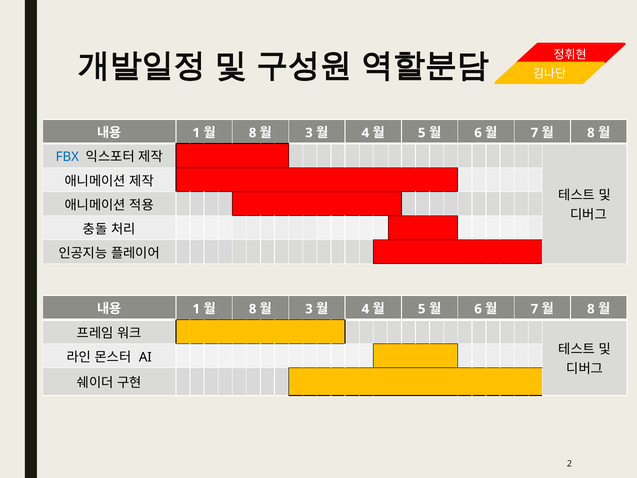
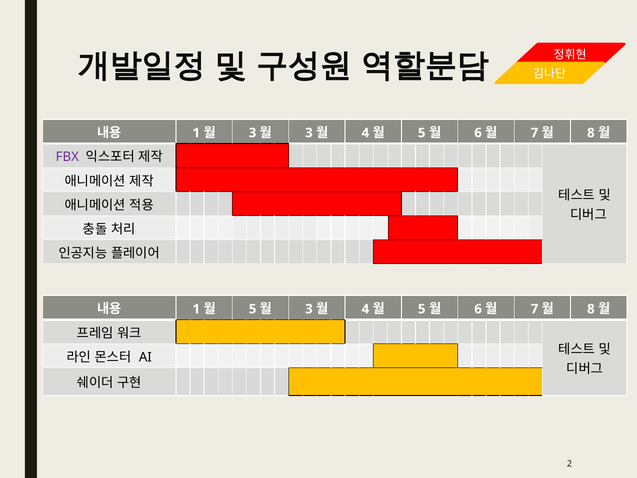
8 at (253, 133): 8 -> 3
FBX colour: blue -> purple
8 at (253, 309): 8 -> 5
